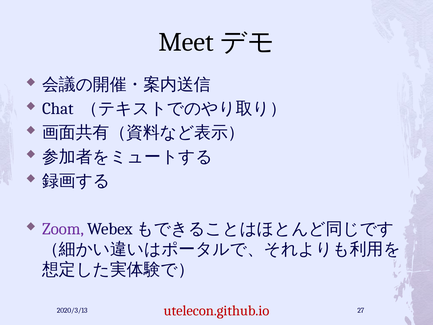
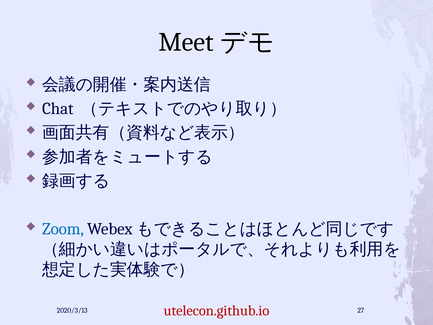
Zoom colour: purple -> blue
